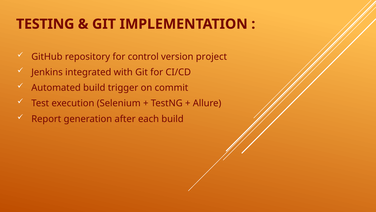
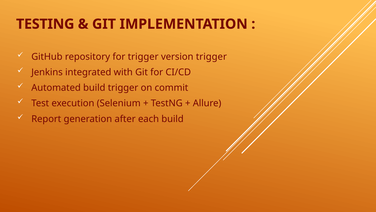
for control: control -> trigger
version project: project -> trigger
